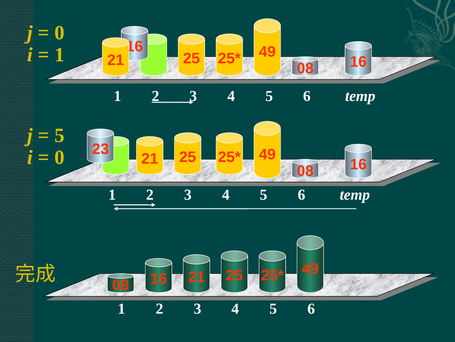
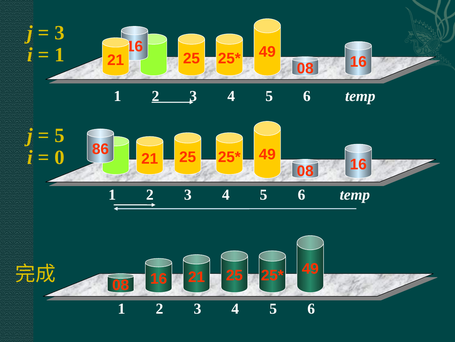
0 at (60, 33): 0 -> 3
23: 23 -> 86
